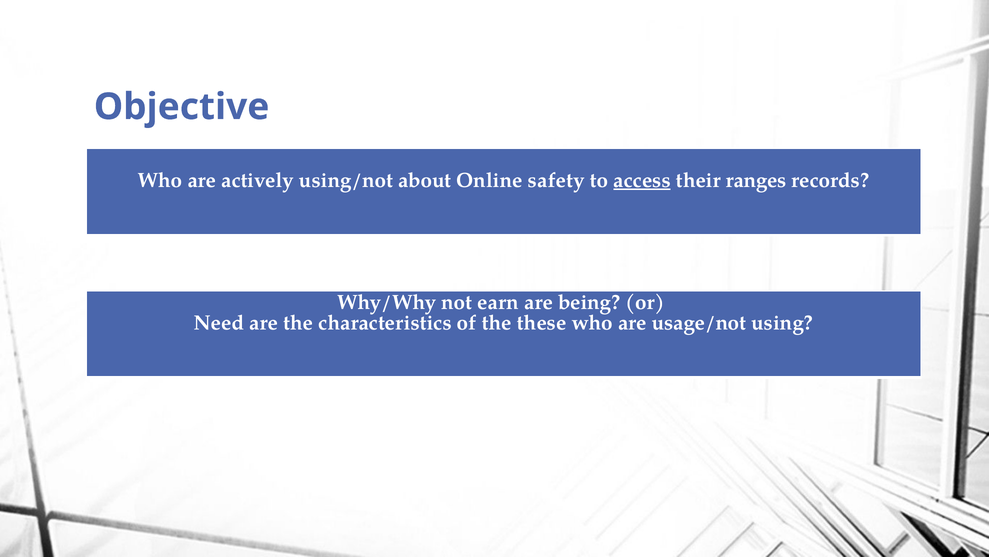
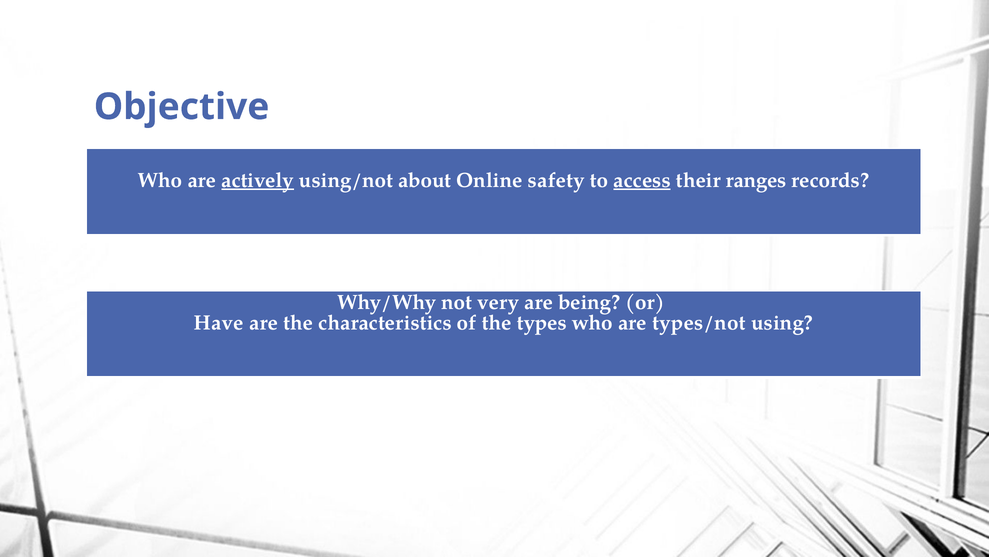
actively underline: none -> present
earn: earn -> very
Need: Need -> Have
these: these -> types
usage/not: usage/not -> types/not
